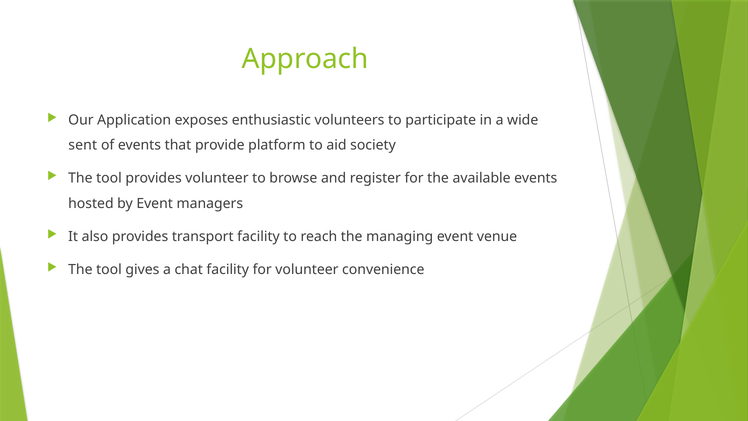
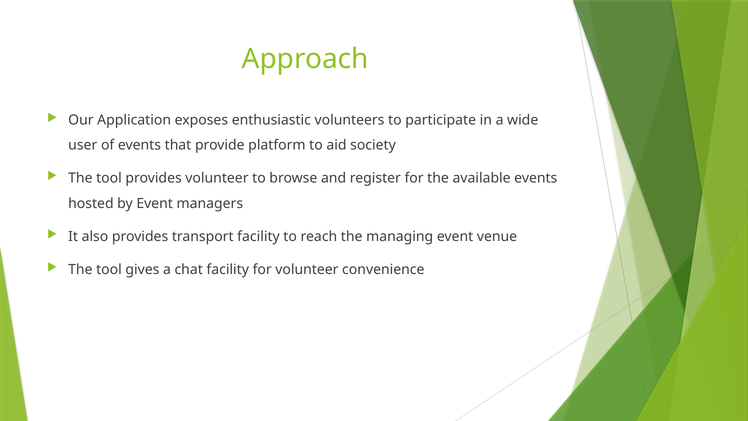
sent: sent -> user
